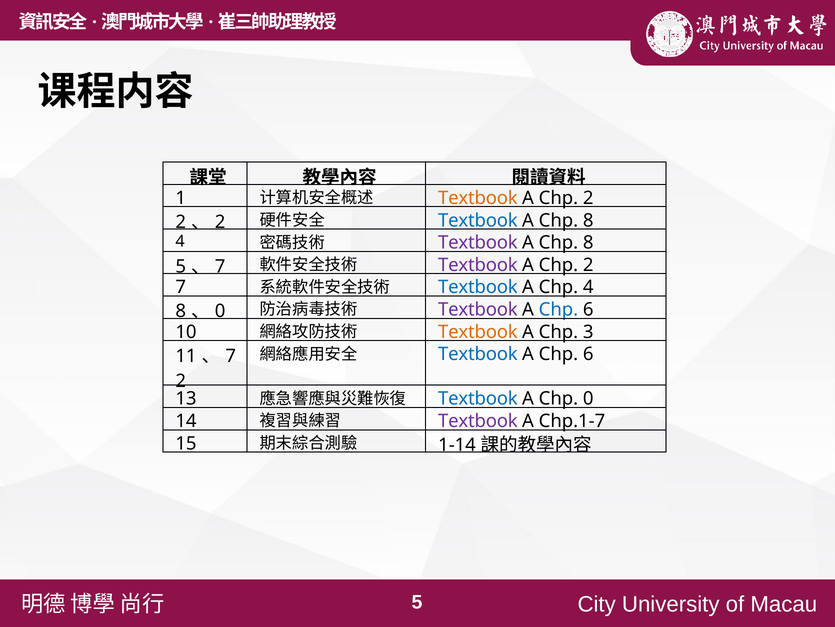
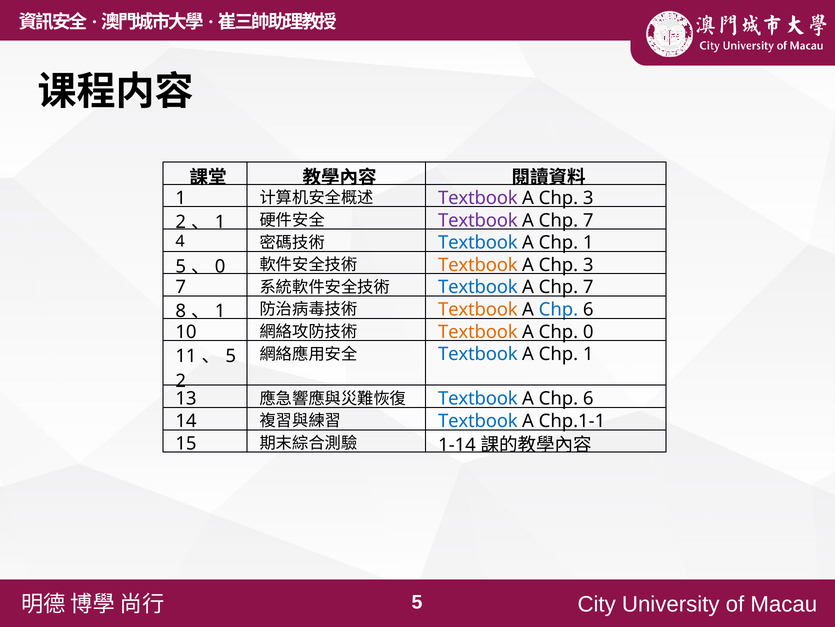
Textbook at (478, 198) colour: orange -> purple
2 at (588, 198): 2 -> 3
2 at (220, 222): 2 -> 1
Textbook at (478, 220) colour: blue -> purple
8 at (588, 220): 8 -> 7
Textbook at (478, 242) colour: purple -> blue
8 at (588, 242): 8 -> 1
7 at (220, 266): 7 -> 0
Textbook at (478, 265) colour: purple -> orange
2 at (588, 265): 2 -> 3
4 at (588, 287): 4 -> 7
0 at (220, 311): 0 -> 1
Textbook at (478, 309) colour: purple -> orange
Chp 3: 3 -> 0
6 at (588, 354): 6 -> 1
7 at (231, 355): 7 -> 5
0 at (588, 398): 0 -> 6
Textbook at (478, 421) colour: purple -> blue
Chp.1-7: Chp.1-7 -> Chp.1-1
